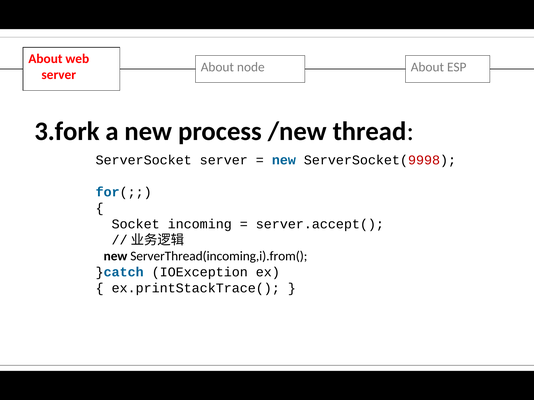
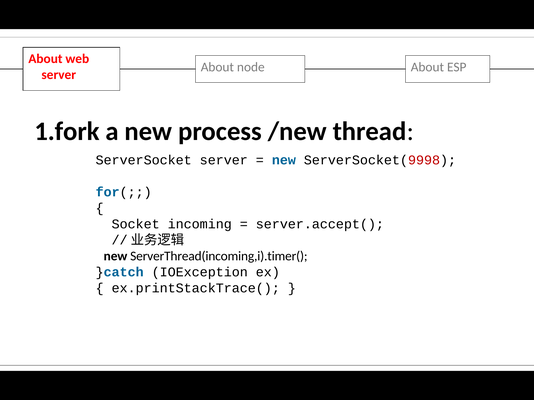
3.fork: 3.fork -> 1.fork
ServerThread(incoming,i).from(: ServerThread(incoming,i).from( -> ServerThread(incoming,i).timer(
